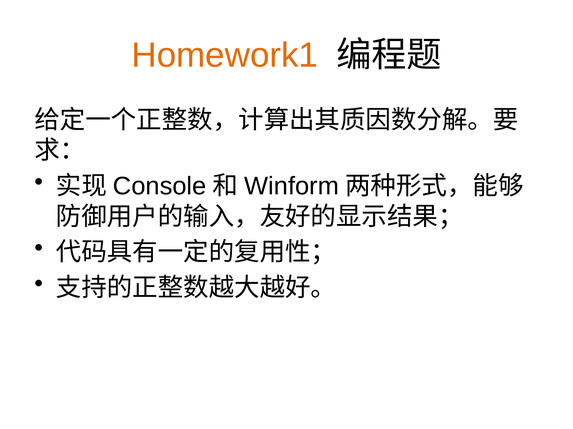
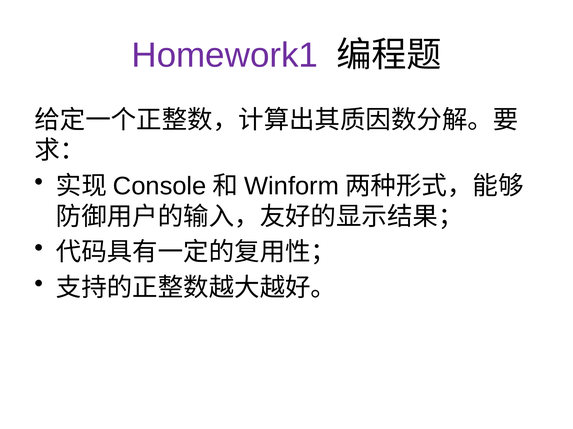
Homework1 colour: orange -> purple
